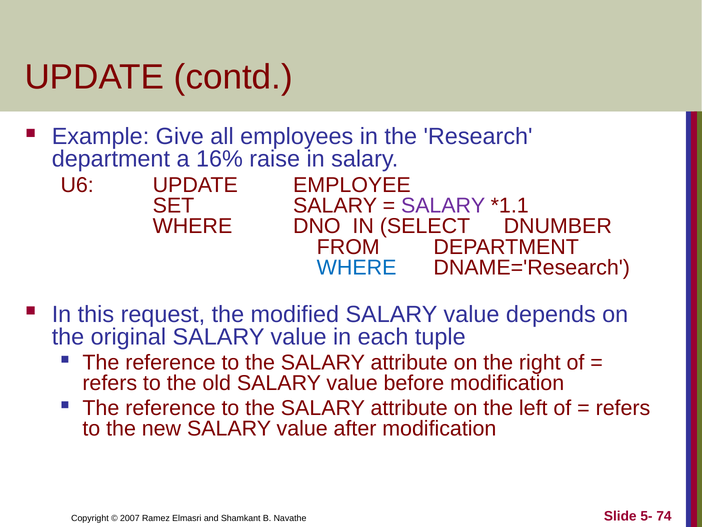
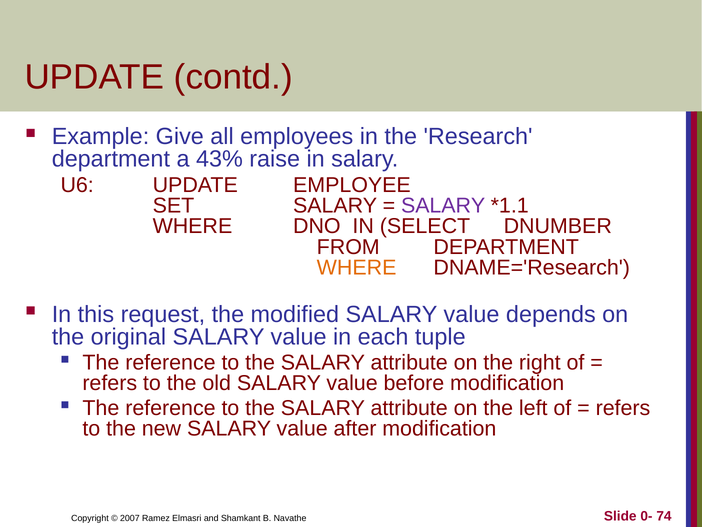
16%: 16% -> 43%
WHERE at (357, 267) colour: blue -> orange
5-: 5- -> 0-
